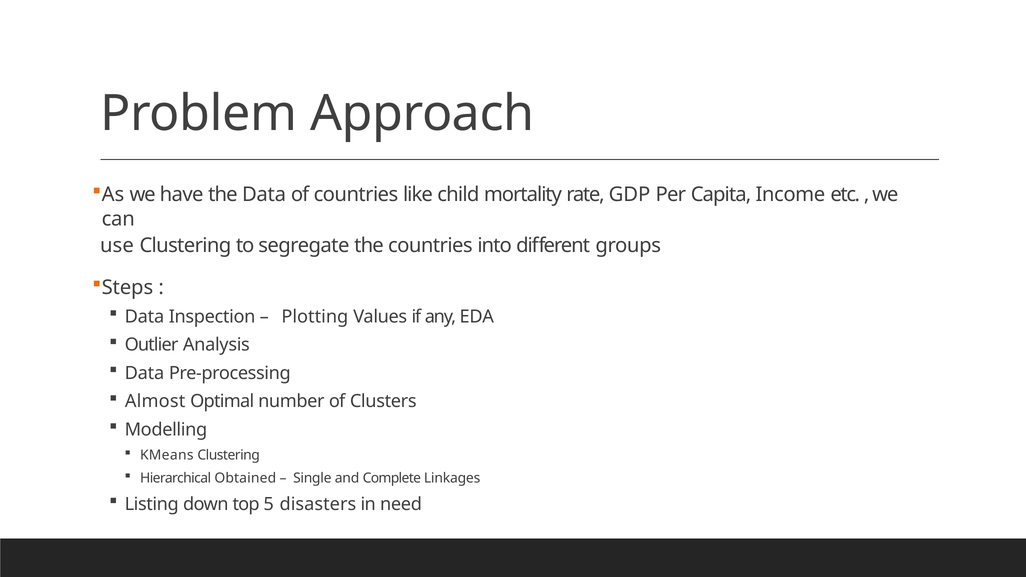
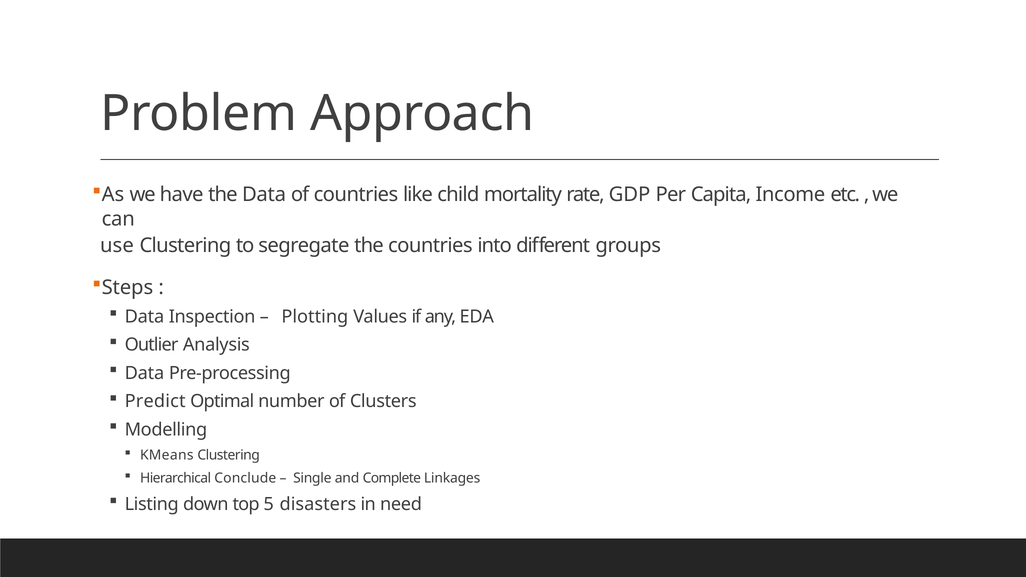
Almost: Almost -> Predict
Obtained: Obtained -> Conclude
